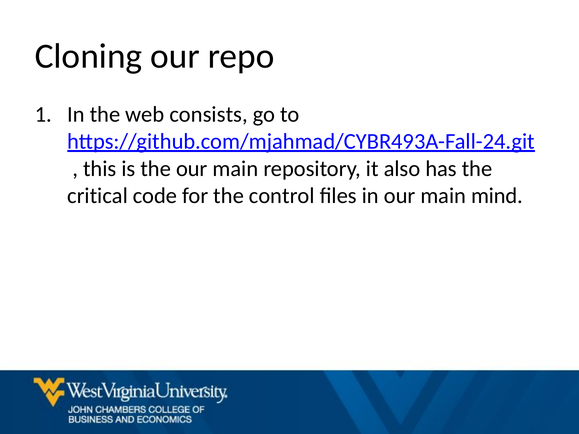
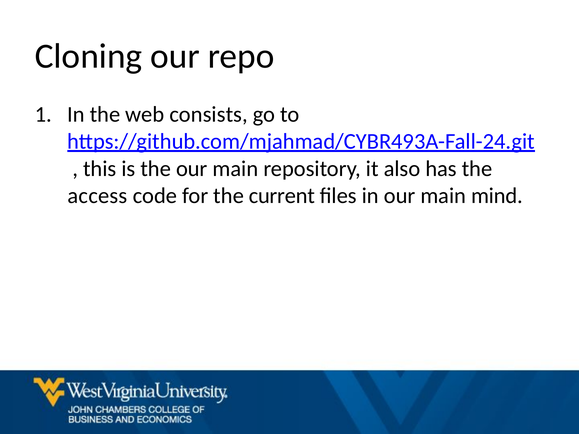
critical: critical -> access
control: control -> current
